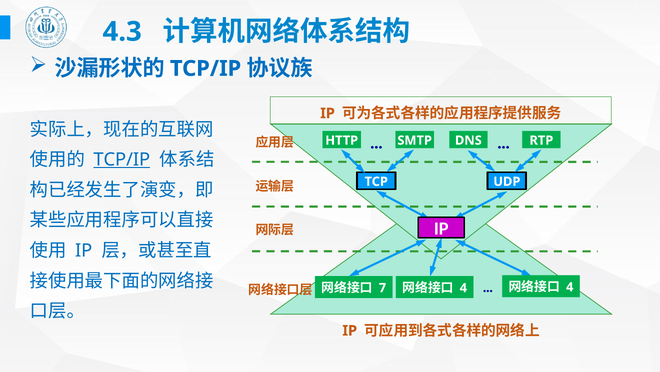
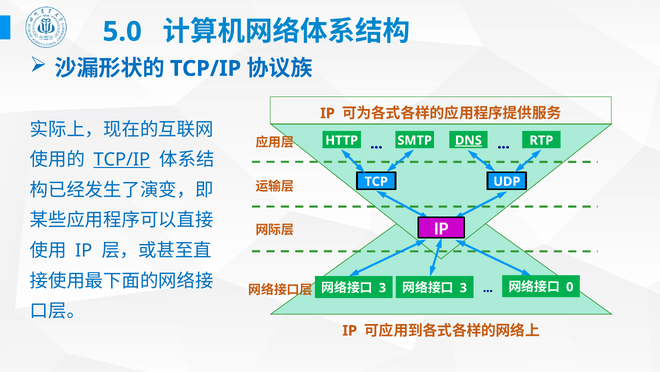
4.3: 4.3 -> 5.0
DNS underline: none -> present
7 at (382, 287): 7 -> 3
4 at (463, 287): 4 -> 3
4 at (570, 287): 4 -> 0
